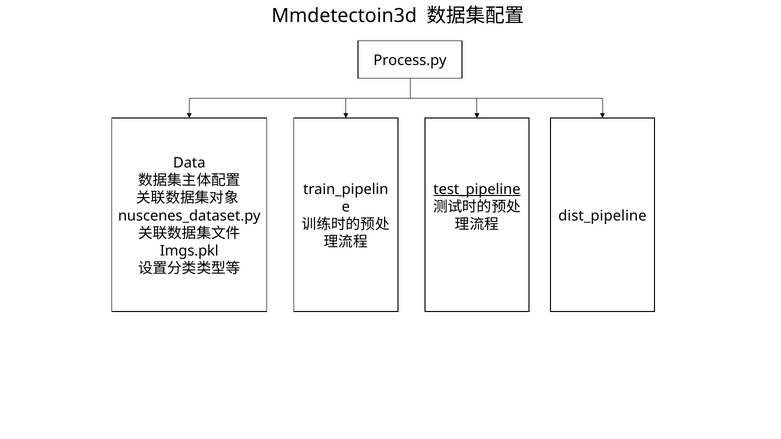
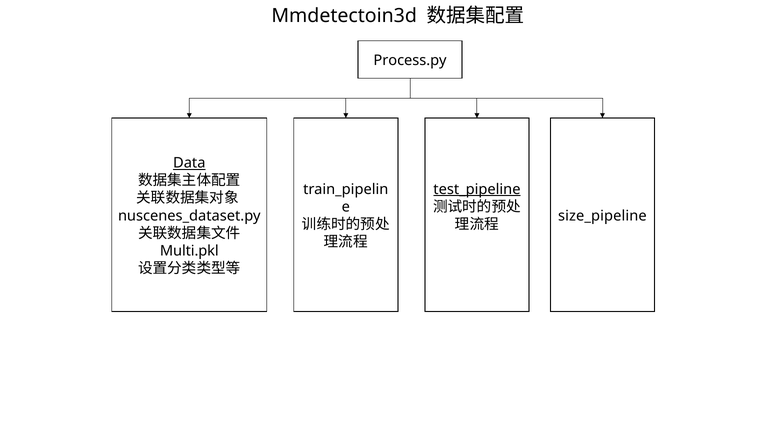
Data underline: none -> present
dist_pipeline: dist_pipeline -> size_pipeline
Imgs.pkl: Imgs.pkl -> Multi.pkl
